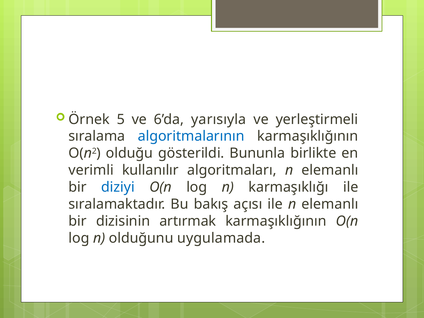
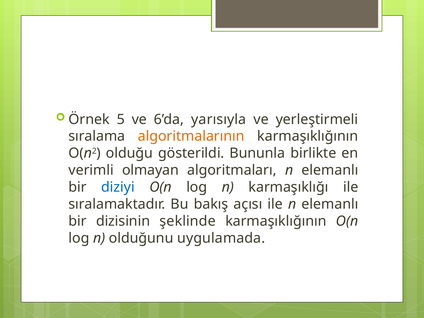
algoritmalarının colour: blue -> orange
kullanılır: kullanılır -> olmayan
artırmak: artırmak -> şeklinde
